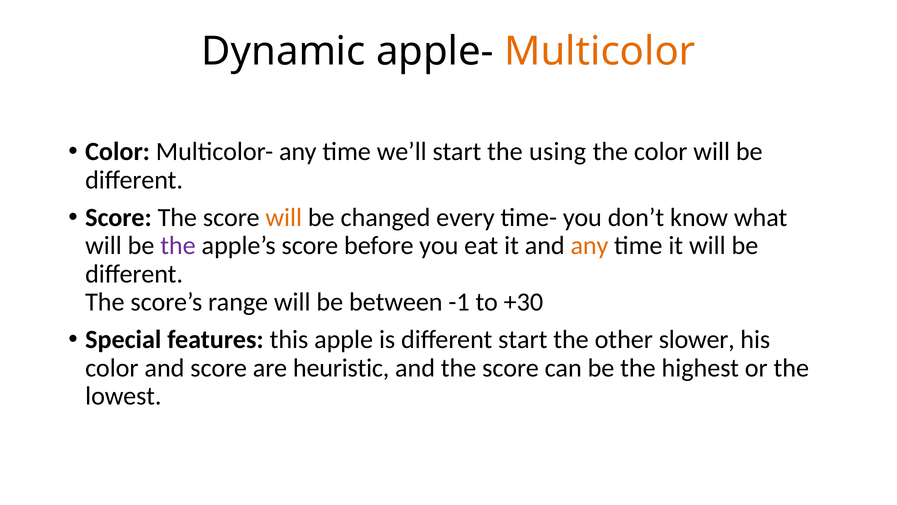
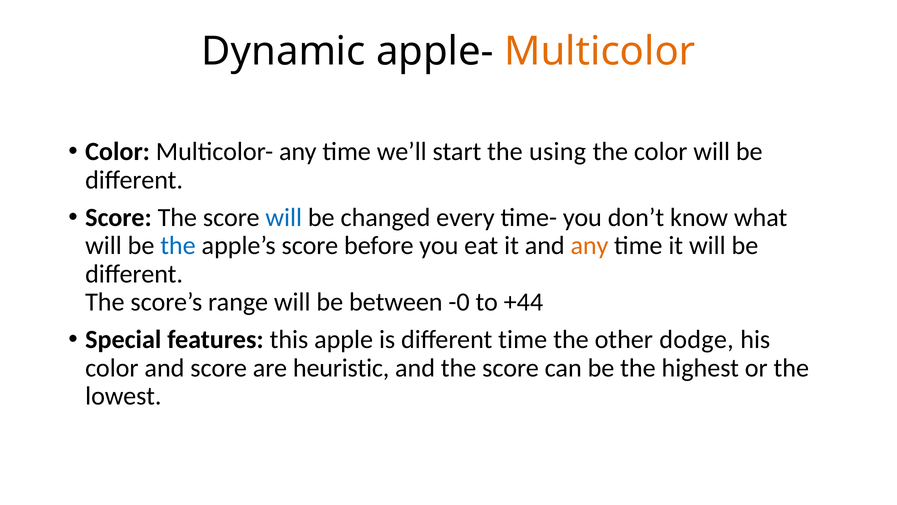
will at (284, 217) colour: orange -> blue
the at (178, 246) colour: purple -> blue
-1: -1 -> -0
+30: +30 -> +44
different start: start -> time
slower: slower -> dodge
